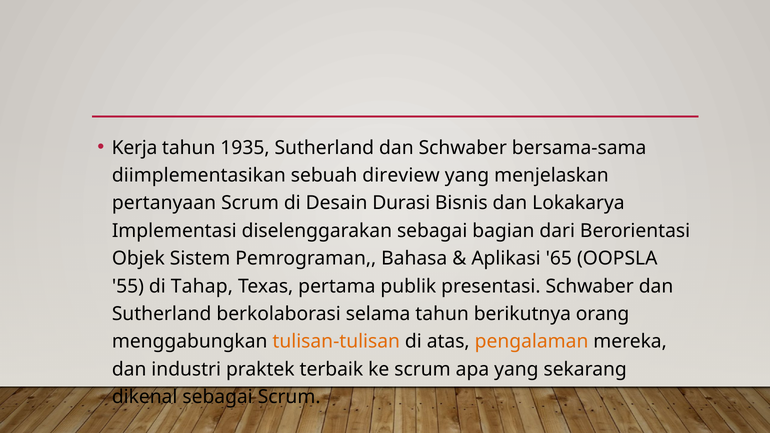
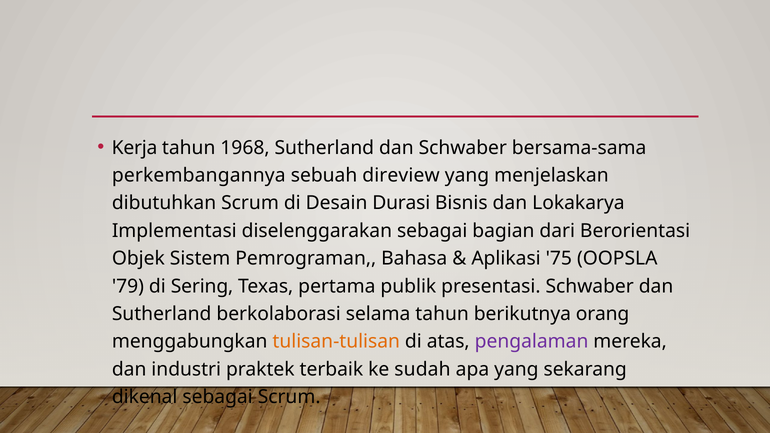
1935: 1935 -> 1968
diimplementasikan: diimplementasikan -> perkembangannya
pertanyaan: pertanyaan -> dibutuhkan
65: 65 -> 75
55: 55 -> 79
Tahap: Tahap -> Sering
pengalaman colour: orange -> purple
ke scrum: scrum -> sudah
